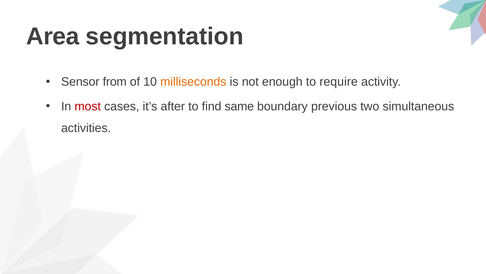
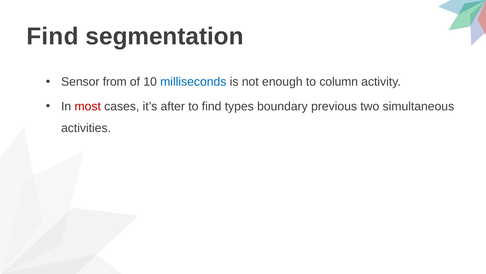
Area at (53, 37): Area -> Find
milliseconds colour: orange -> blue
require: require -> column
same: same -> types
